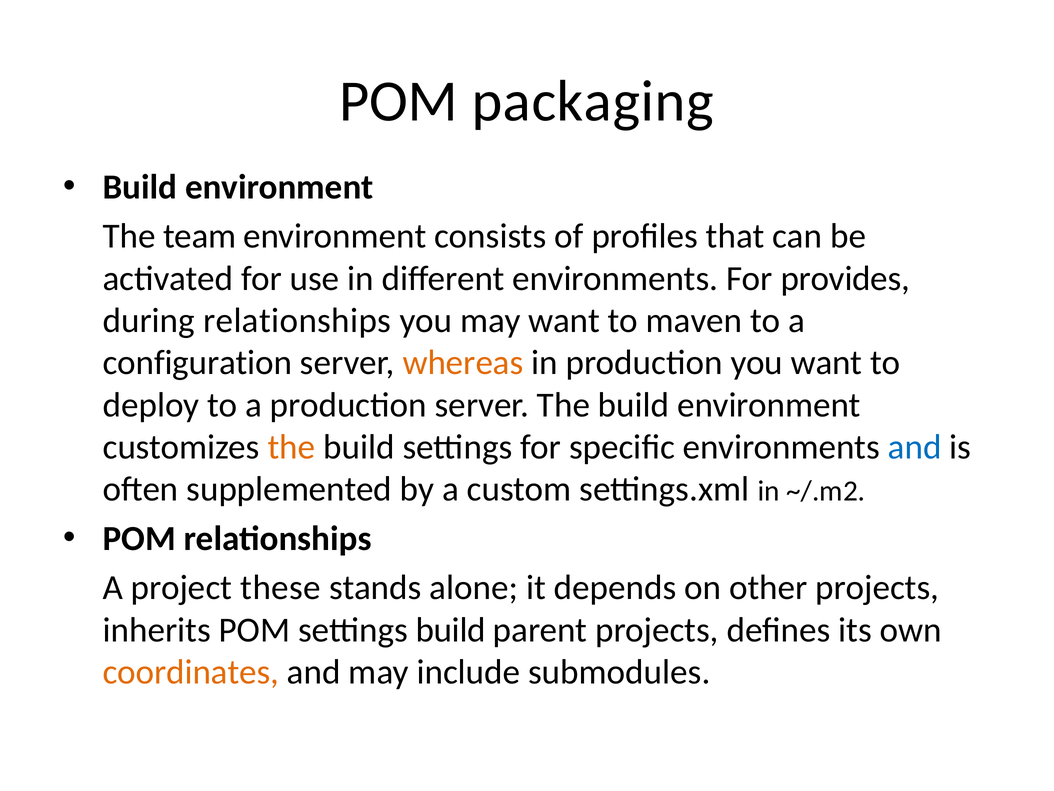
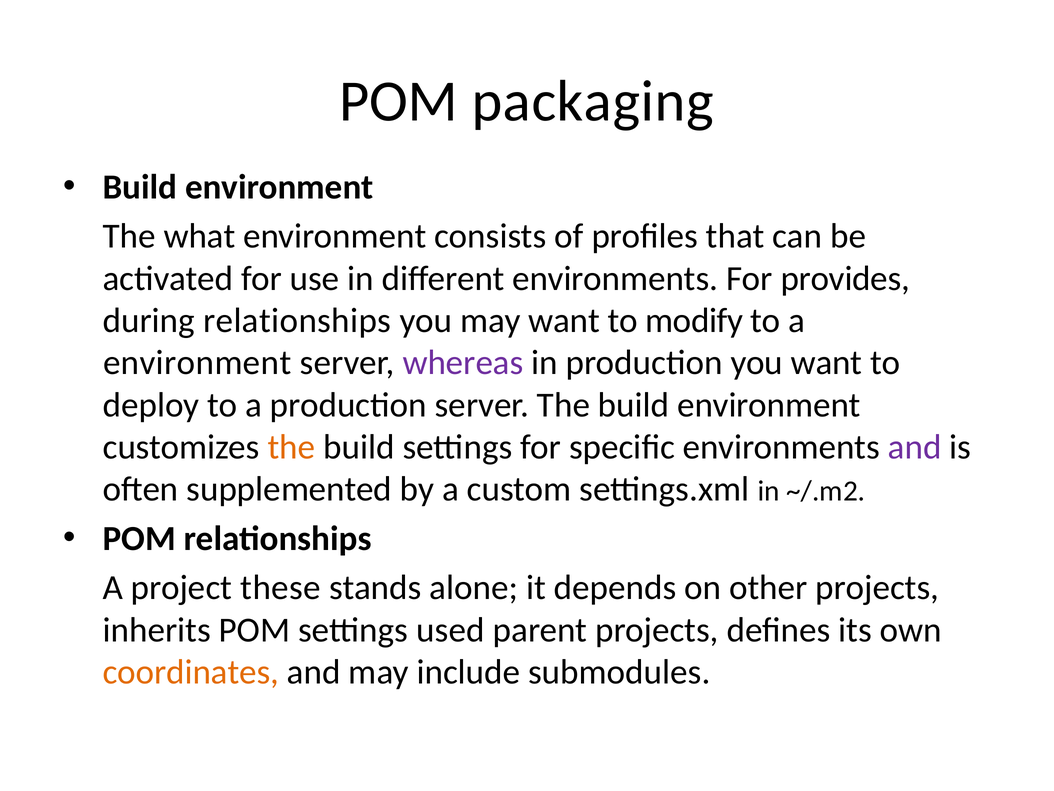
team: team -> what
maven: maven -> modify
configuration at (197, 363): configuration -> environment
whereas colour: orange -> purple
and at (915, 447) colour: blue -> purple
settings build: build -> used
